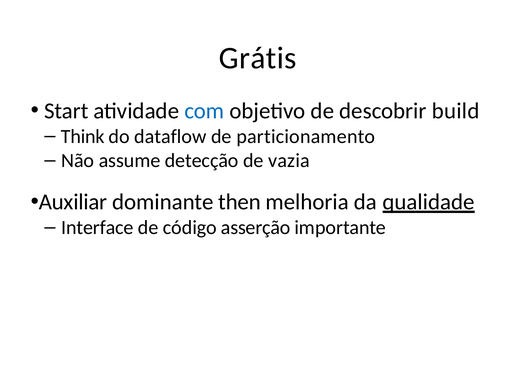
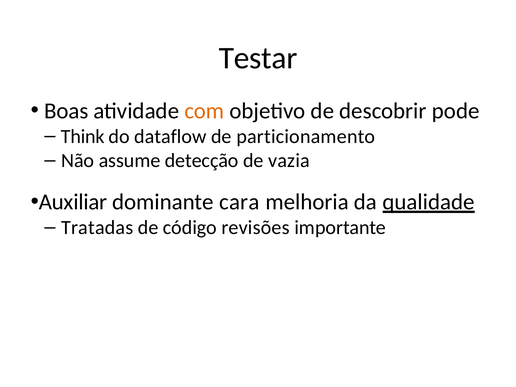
Grátis: Grátis -> Testar
Start: Start -> Boas
com colour: blue -> orange
build: build -> pode
then: then -> cara
Interface: Interface -> Tratadas
asserção: asserção -> revisões
